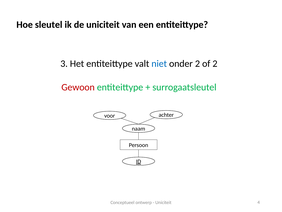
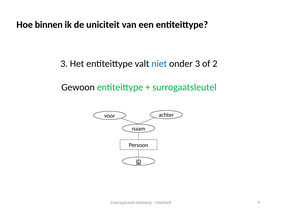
sleutel: sleutel -> binnen
onder 2: 2 -> 3
Gewoon colour: red -> black
